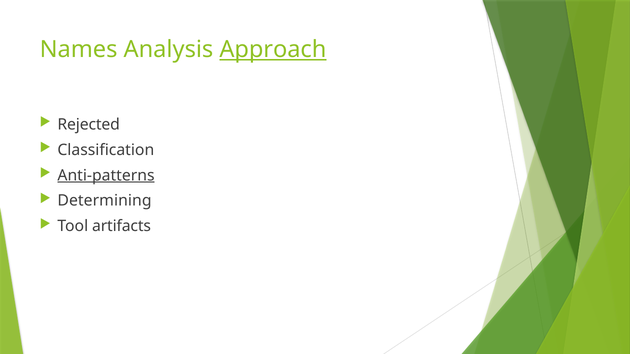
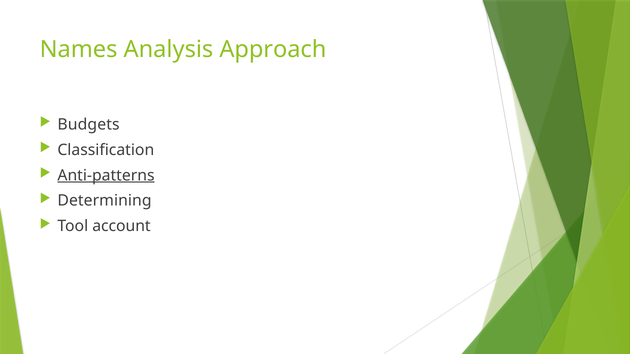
Approach underline: present -> none
Rejected: Rejected -> Budgets
artifacts: artifacts -> account
